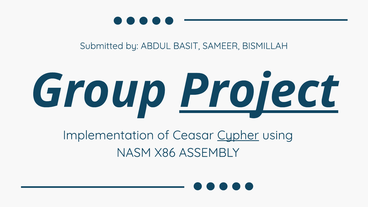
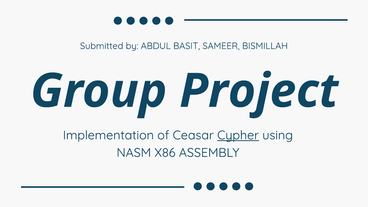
Project underline: present -> none
